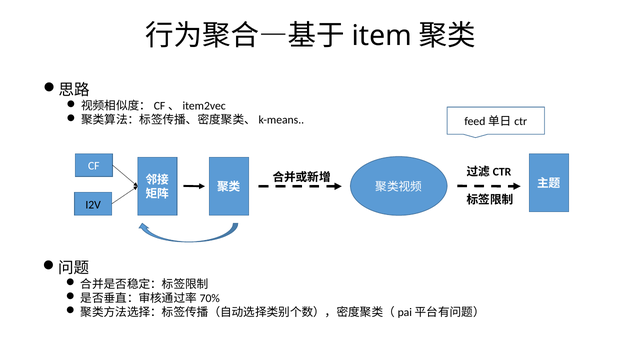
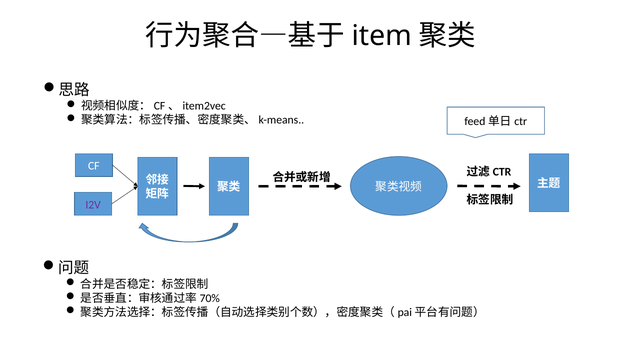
I2V colour: black -> purple
